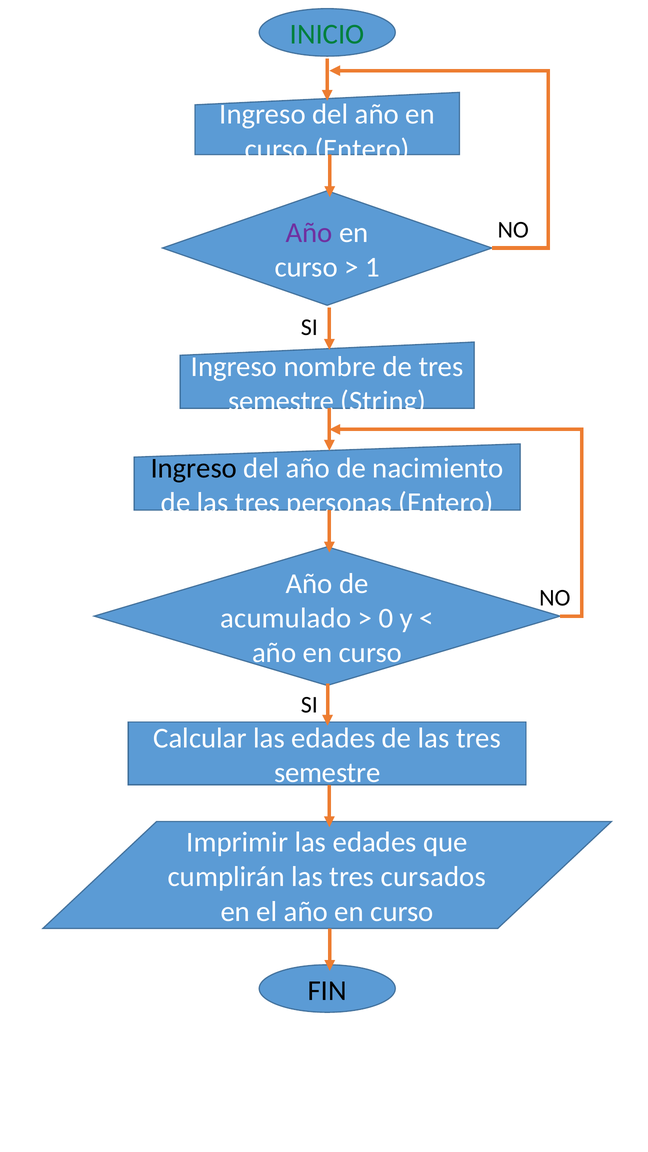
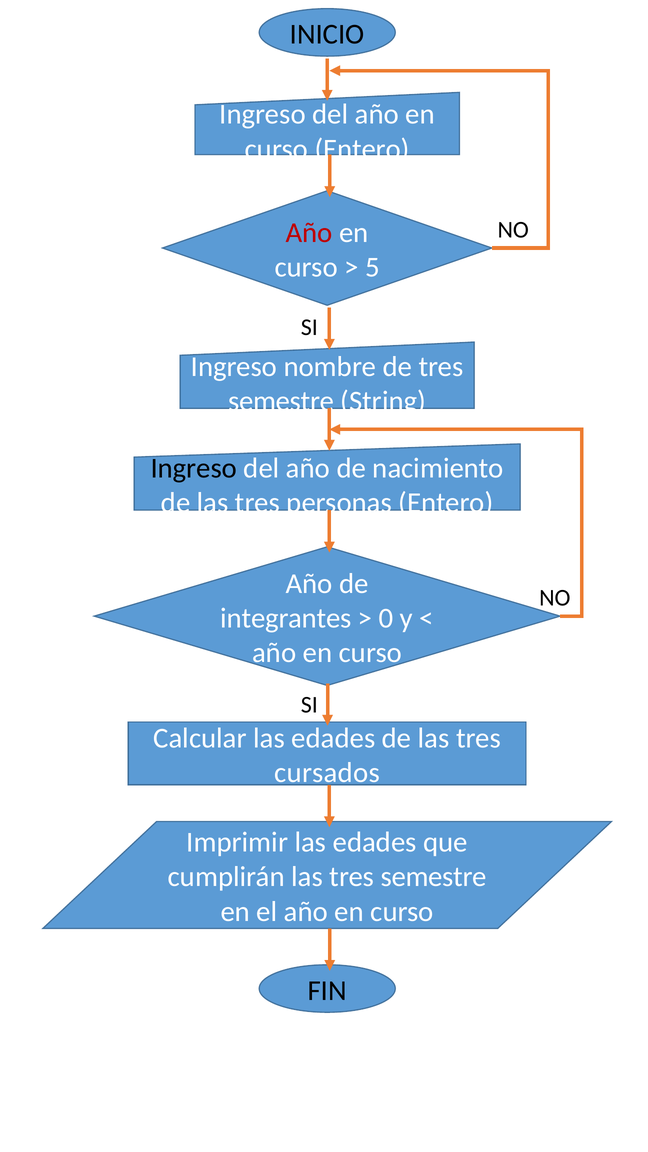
INICIO colour: green -> black
Año at (309, 233) colour: purple -> red
1: 1 -> 5
acumulado: acumulado -> integrantes
semestre at (327, 773): semestre -> cursados
las tres cursados: cursados -> semestre
